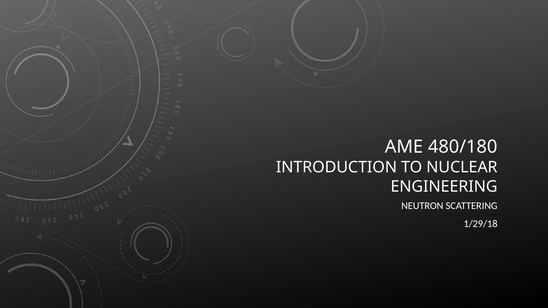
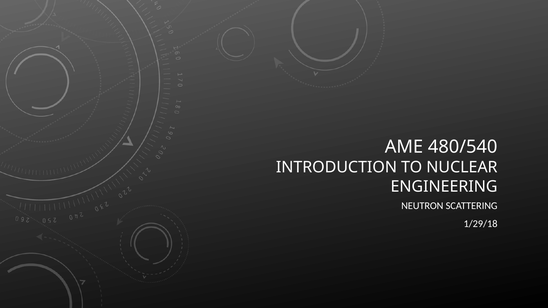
480/180: 480/180 -> 480/540
